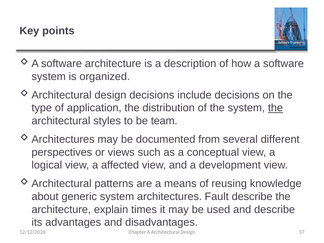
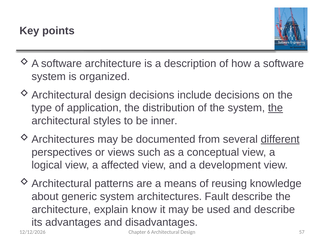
team: team -> inner
different underline: none -> present
times: times -> know
